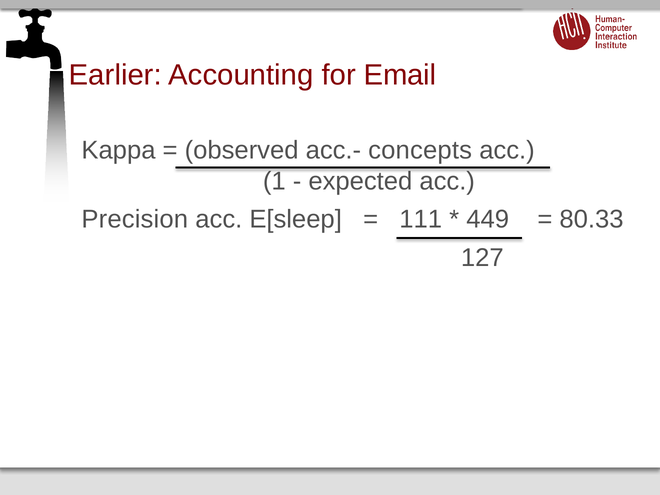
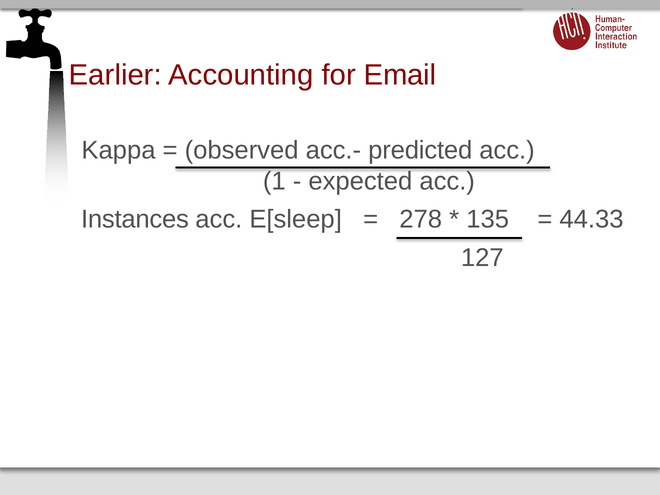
concepts: concepts -> predicted
Precision: Precision -> Instances
111: 111 -> 278
449: 449 -> 135
80.33: 80.33 -> 44.33
